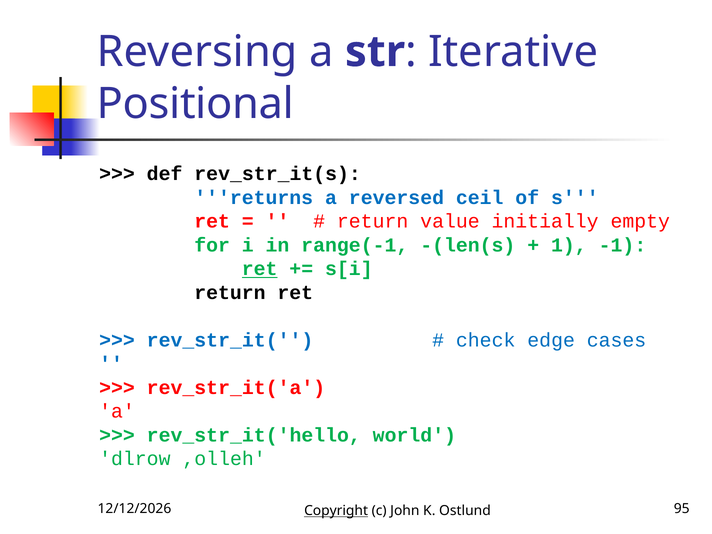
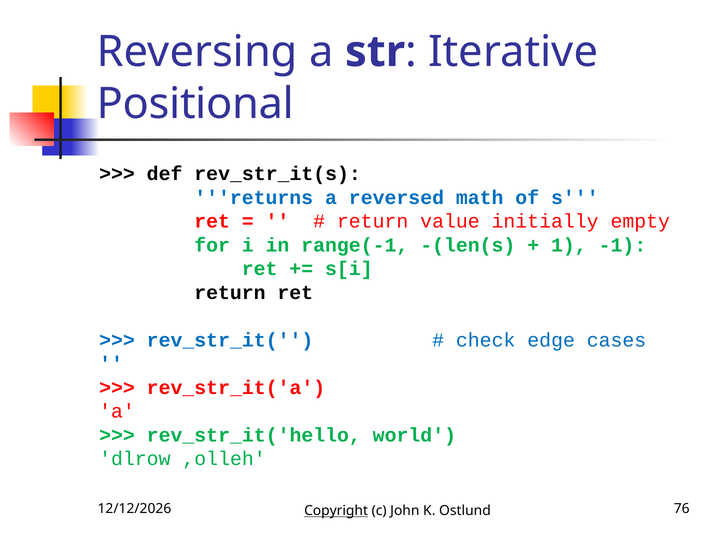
ceil: ceil -> math
ret at (260, 269) underline: present -> none
95: 95 -> 76
